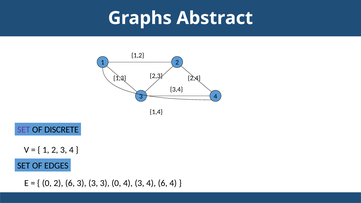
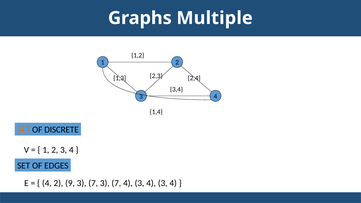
Abstract: Abstract -> Multiple
SET at (24, 130) colour: purple -> orange
0 at (47, 183): 0 -> 4
2 6: 6 -> 9
3 at (93, 183): 3 -> 7
0 at (116, 183): 0 -> 7
3 4 6: 6 -> 3
